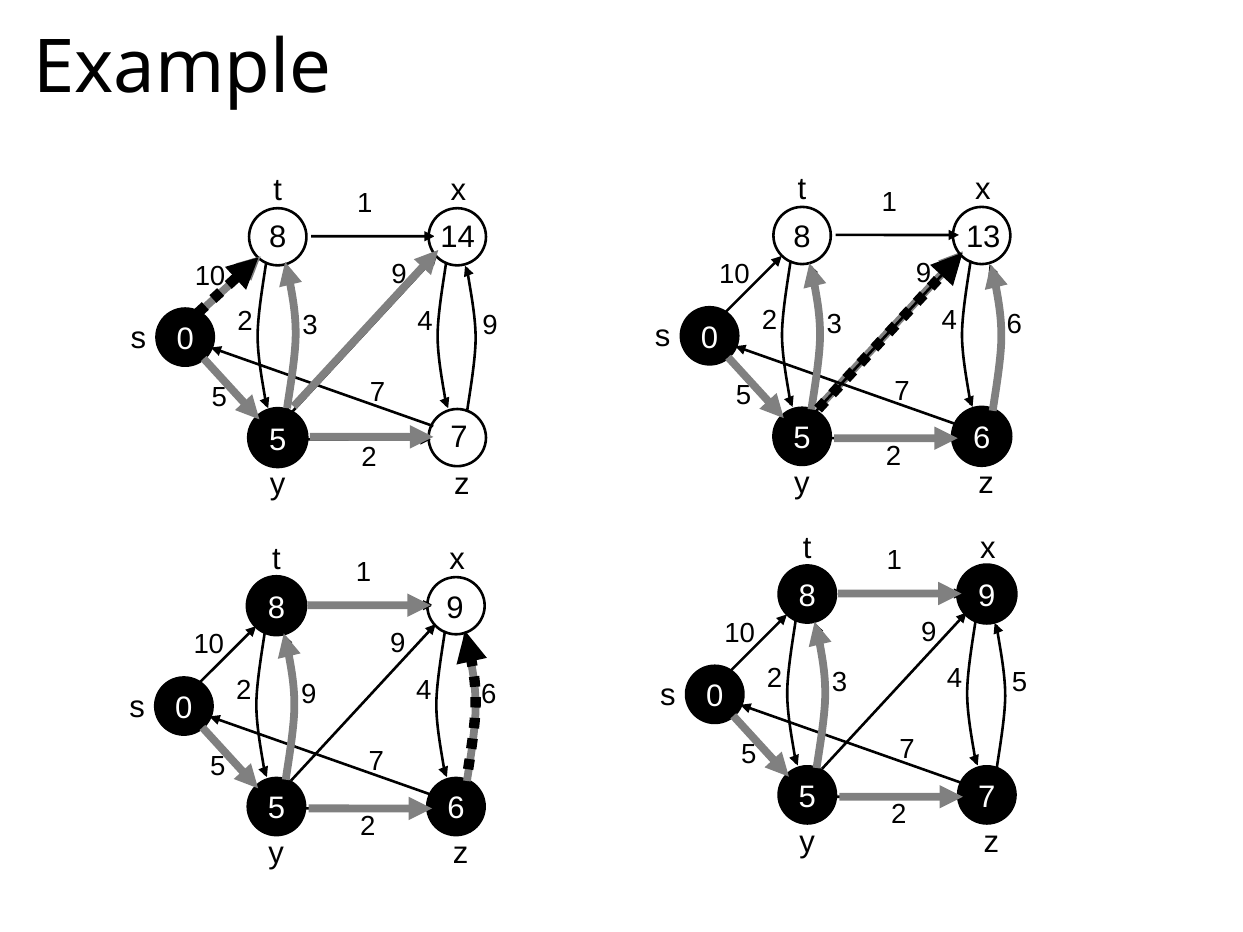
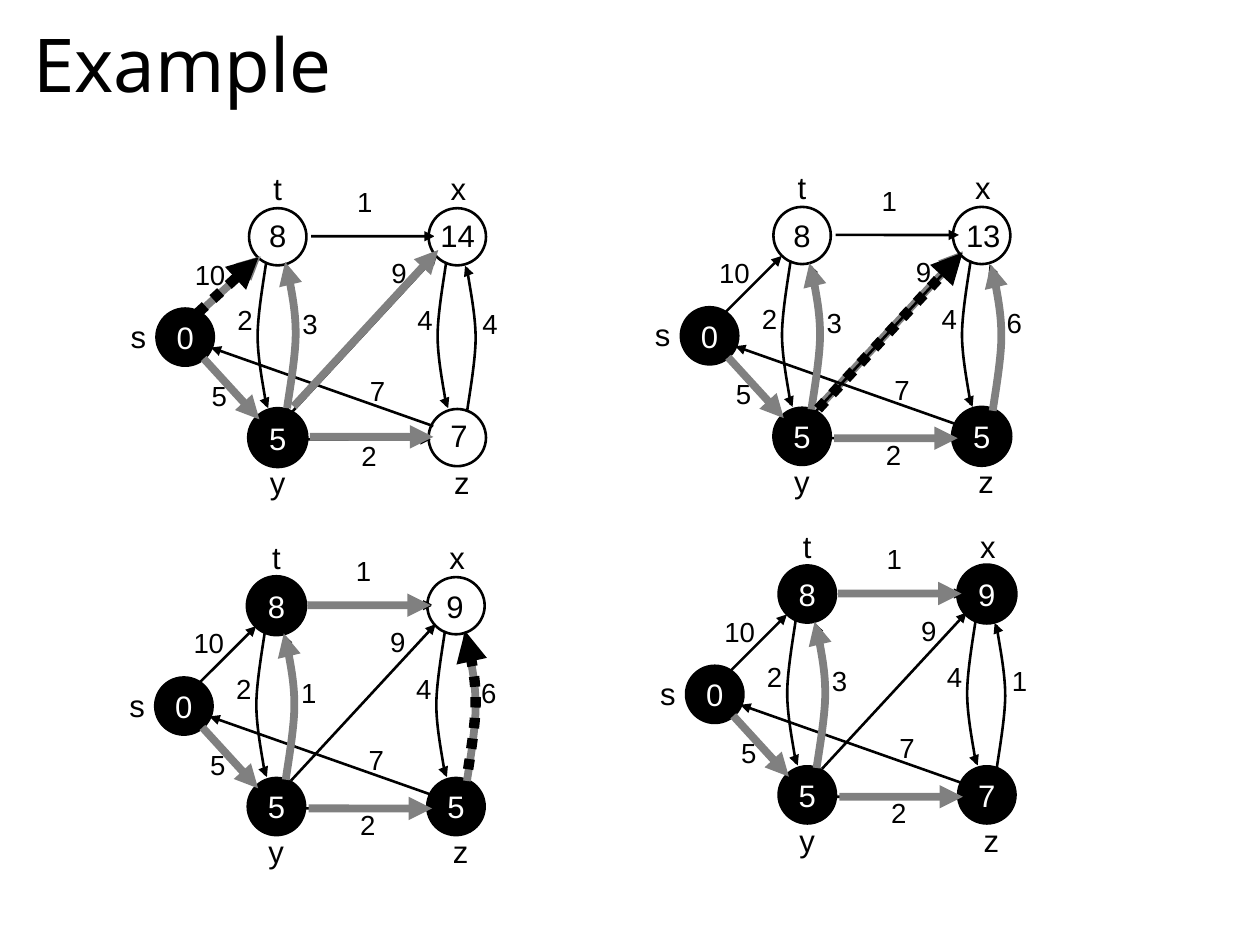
9 at (490, 326): 9 -> 4
6 at (982, 439): 6 -> 5
4 5: 5 -> 1
2 9: 9 -> 1
6 at (456, 809): 6 -> 5
